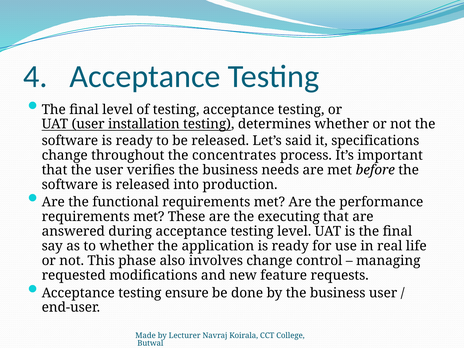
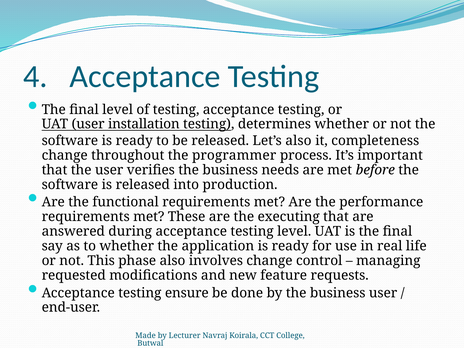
Let’s said: said -> also
specifications: specifications -> completeness
concentrates: concentrates -> programmer
